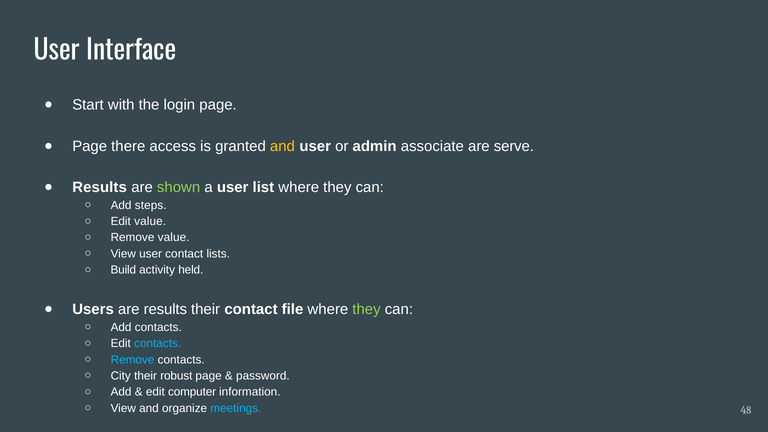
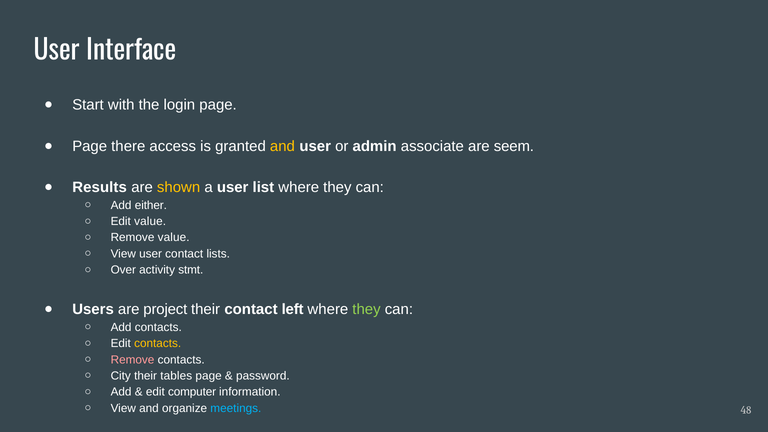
serve: serve -> seem
shown colour: light green -> yellow
steps: steps -> either
Build: Build -> Over
held: held -> stmt
are results: results -> project
file: file -> left
contacts at (158, 343) colour: light blue -> yellow
Remove at (133, 360) colour: light blue -> pink
robust: robust -> tables
